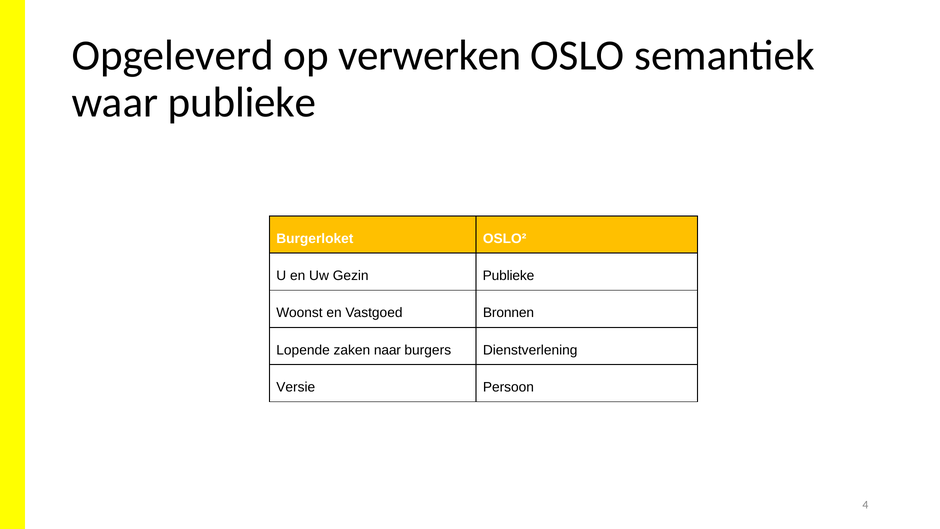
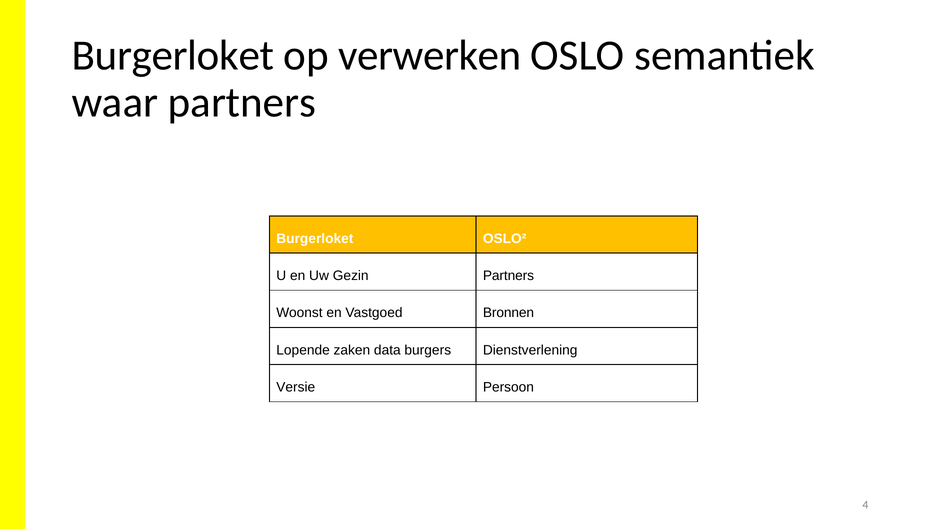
Opgeleverd at (173, 56): Opgeleverd -> Burgerloket
waar publieke: publieke -> partners
Gezin Publieke: Publieke -> Partners
naar: naar -> data
